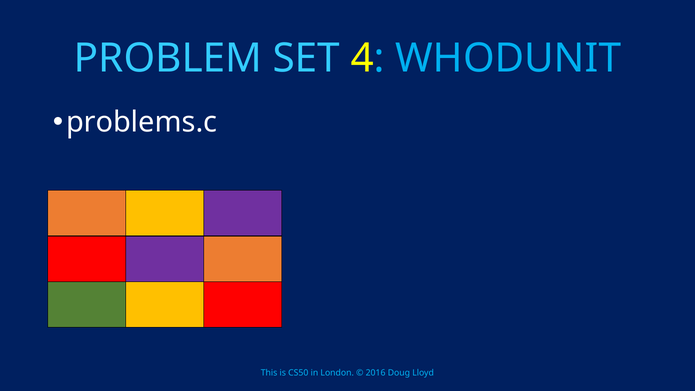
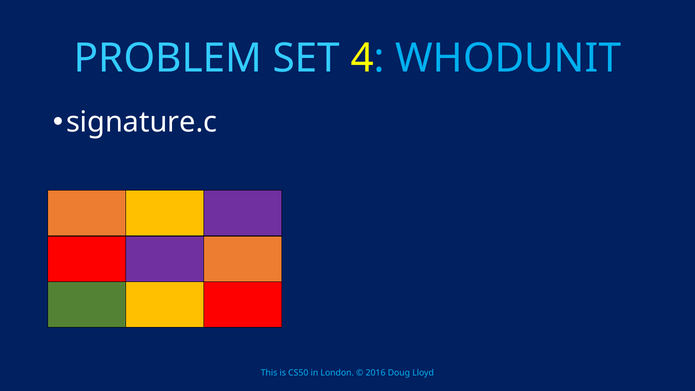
problems.c: problems.c -> signature.c
